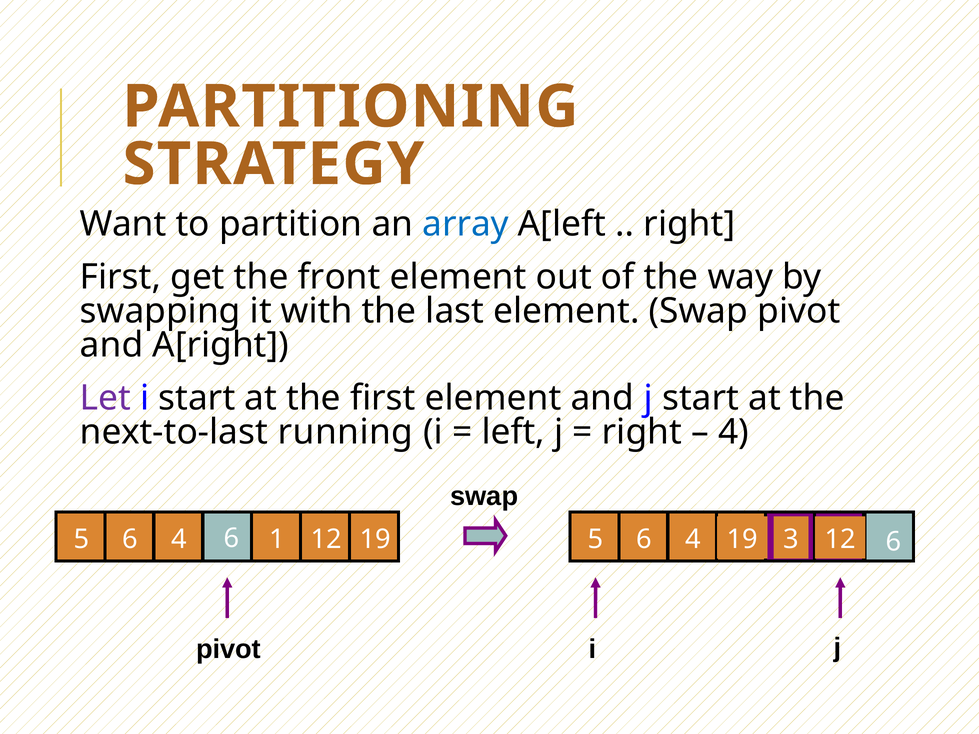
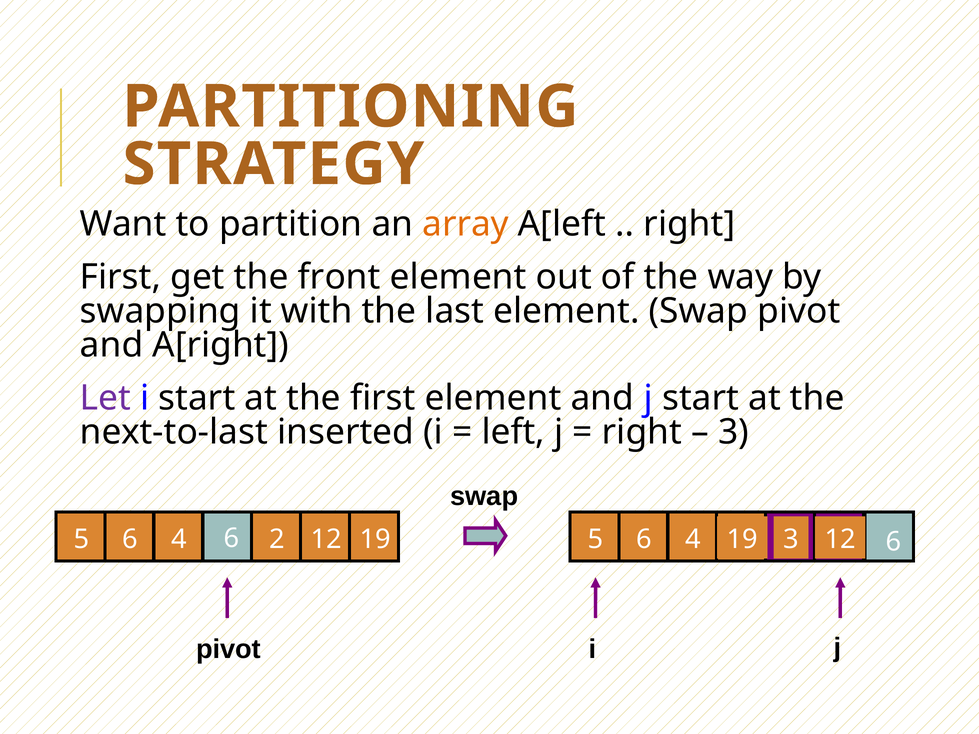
array colour: blue -> orange
running: running -> inserted
4 at (733, 432): 4 -> 3
1: 1 -> 2
